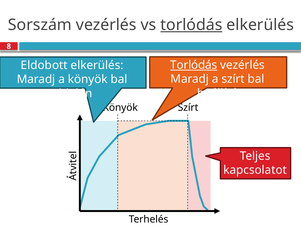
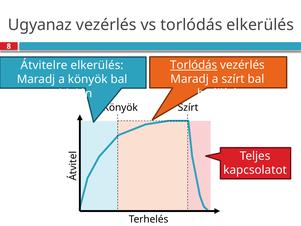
Sorszám: Sorszám -> Ugyanaz
torlódás at (191, 25) underline: present -> none
Eldobott: Eldobott -> Átvitelre
